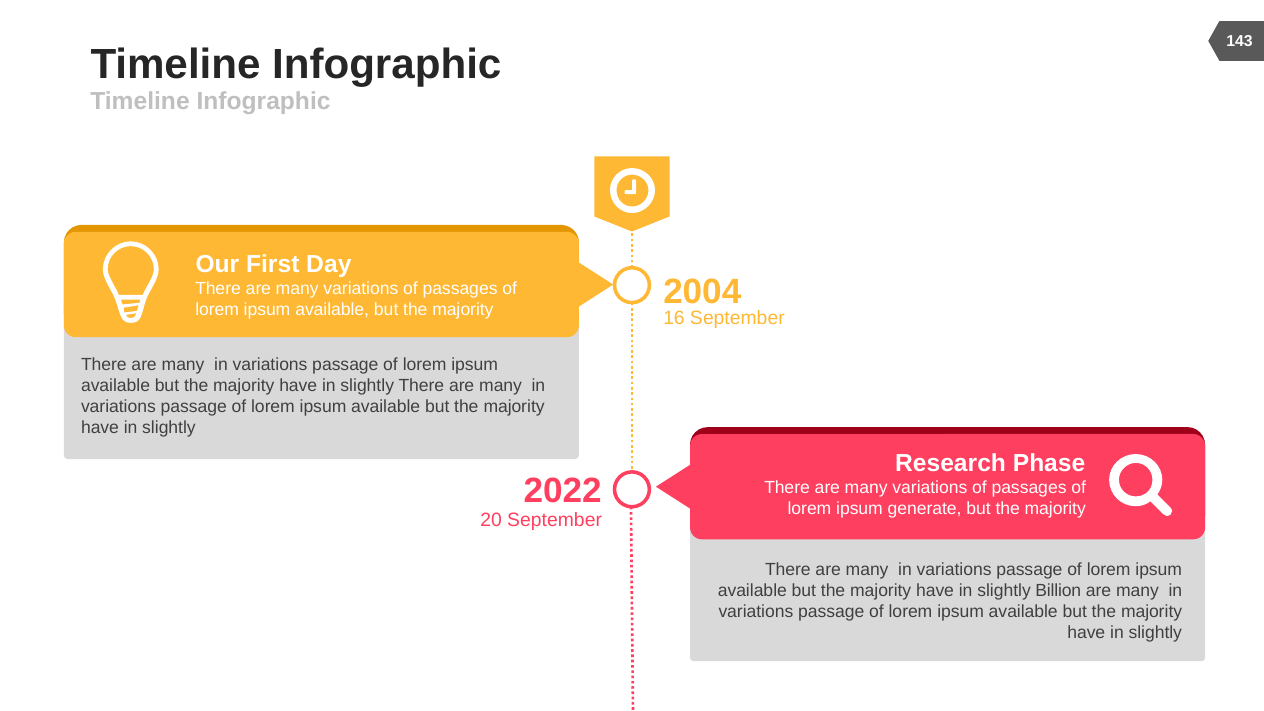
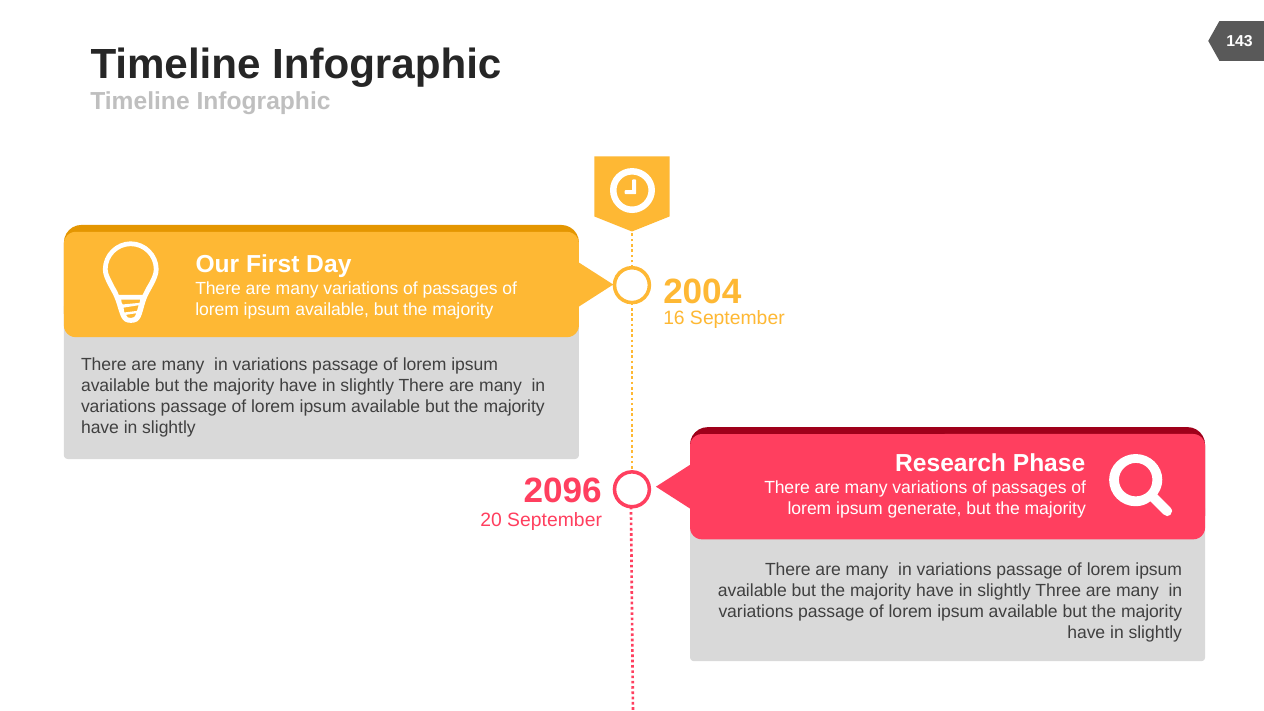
2022: 2022 -> 2096
Billion: Billion -> Three
